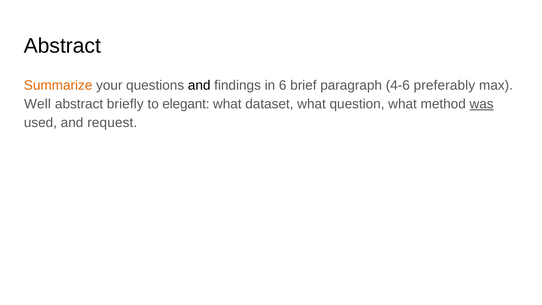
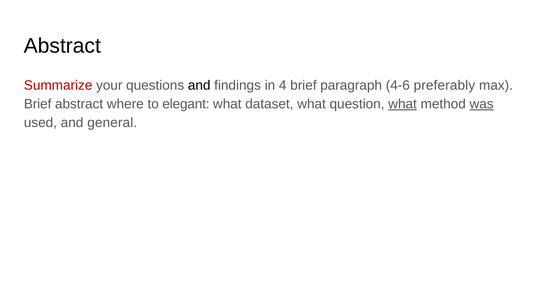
Summarize colour: orange -> red
6: 6 -> 4
Well at (38, 104): Well -> Brief
briefly: briefly -> where
what at (403, 104) underline: none -> present
request: request -> general
